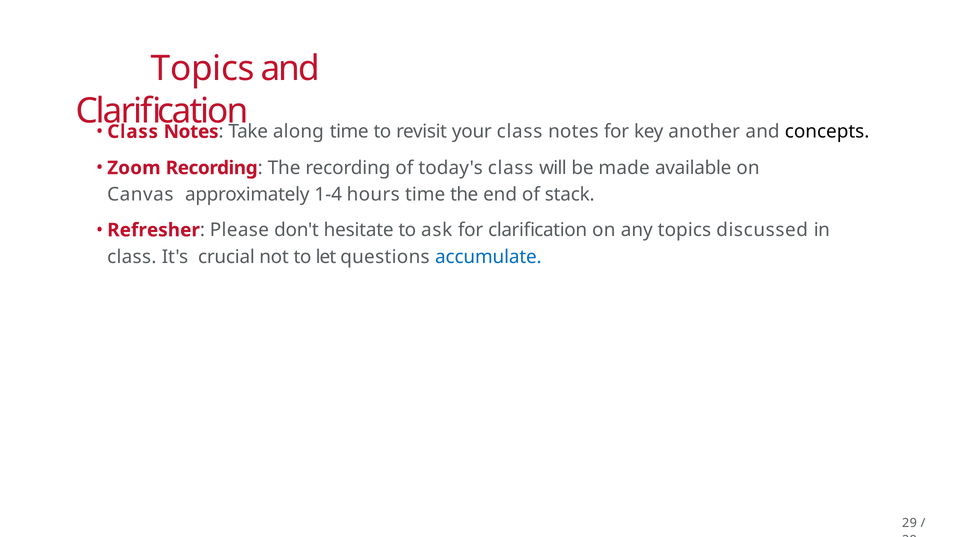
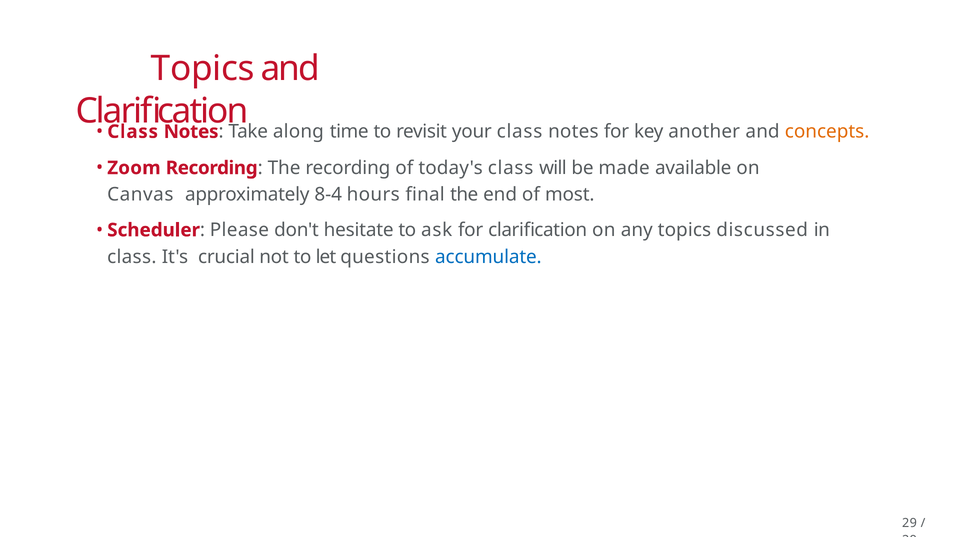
concepts colour: black -> orange
1-4: 1-4 -> 8-4
hours time: time -> final
stack: stack -> most
Refresher: Refresher -> Scheduler
